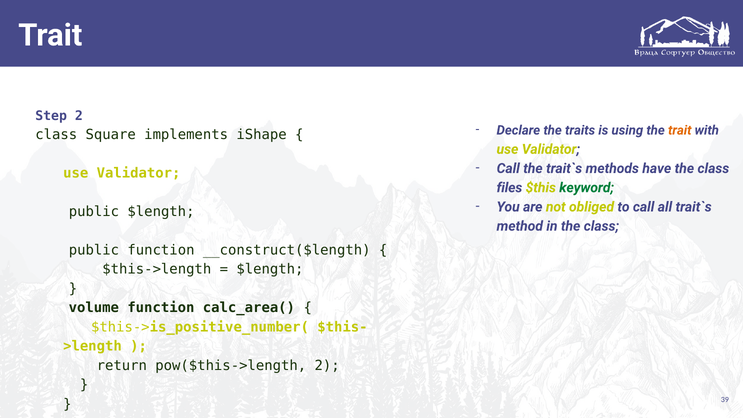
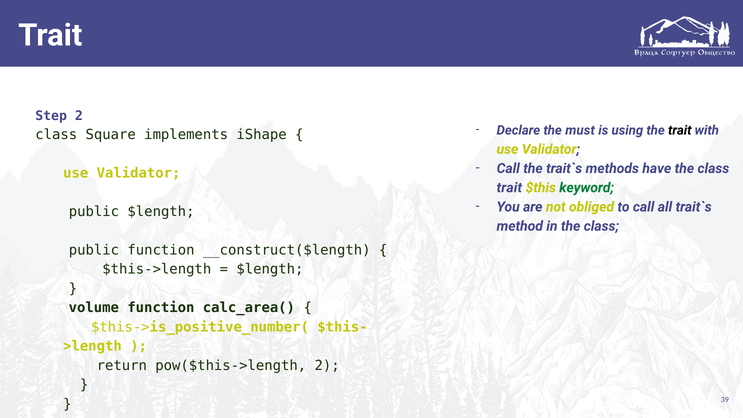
traits: traits -> must
trait at (680, 130) colour: orange -> black
files at (509, 188): files -> trait
